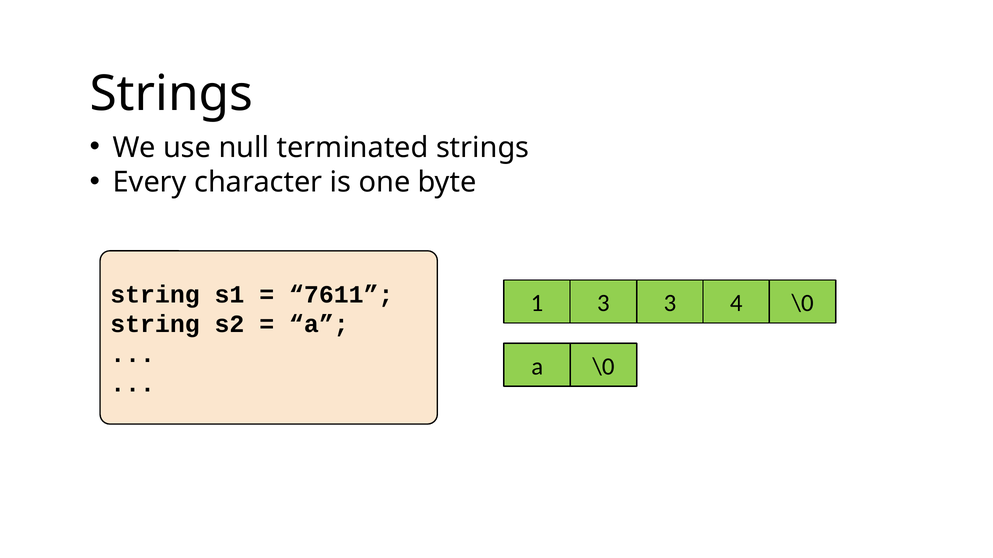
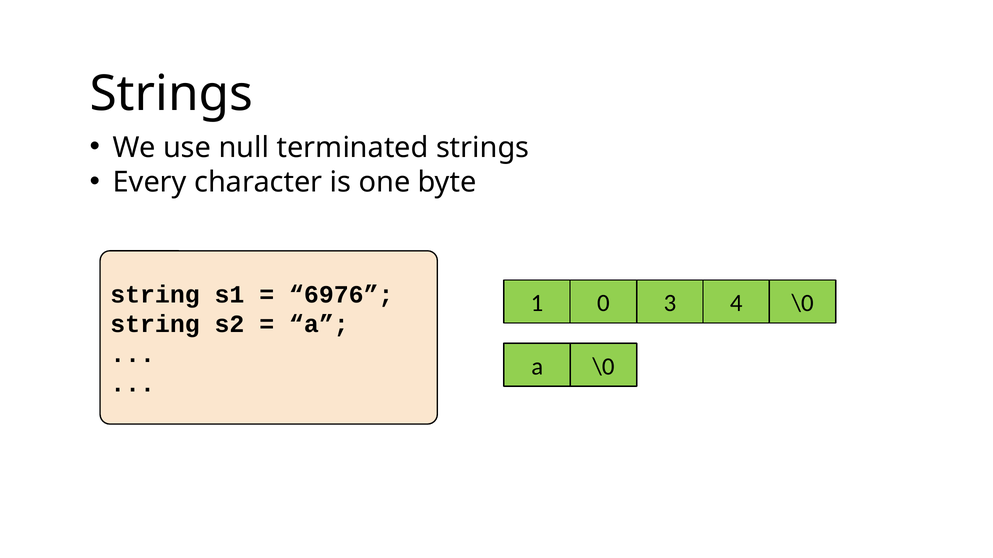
7611: 7611 -> 6976
1 3: 3 -> 0
